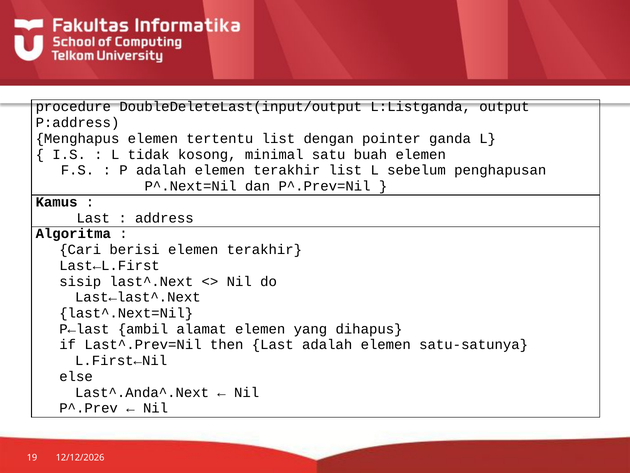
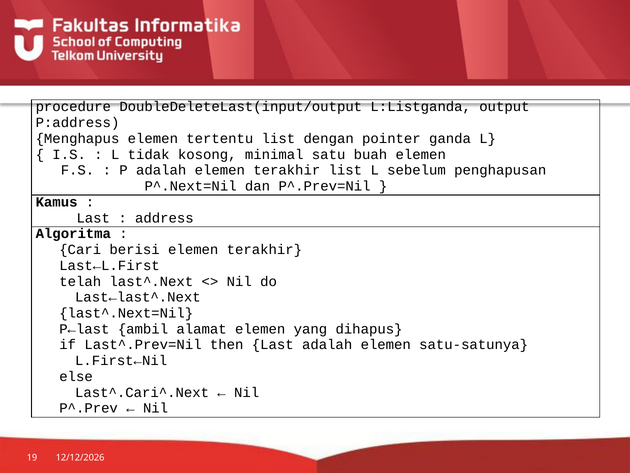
sisip: sisip -> telah
Last^.Anda^.Next: Last^.Anda^.Next -> Last^.Cari^.Next
